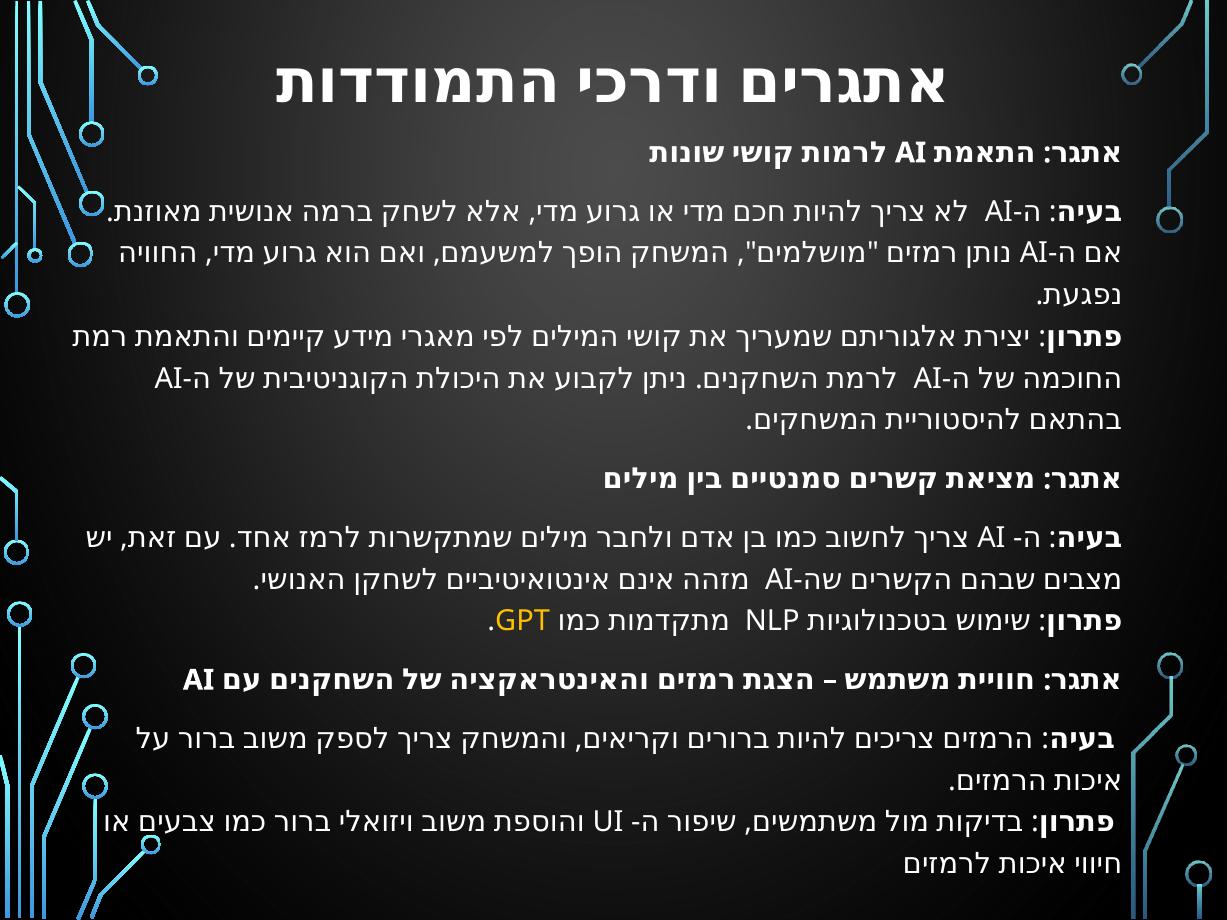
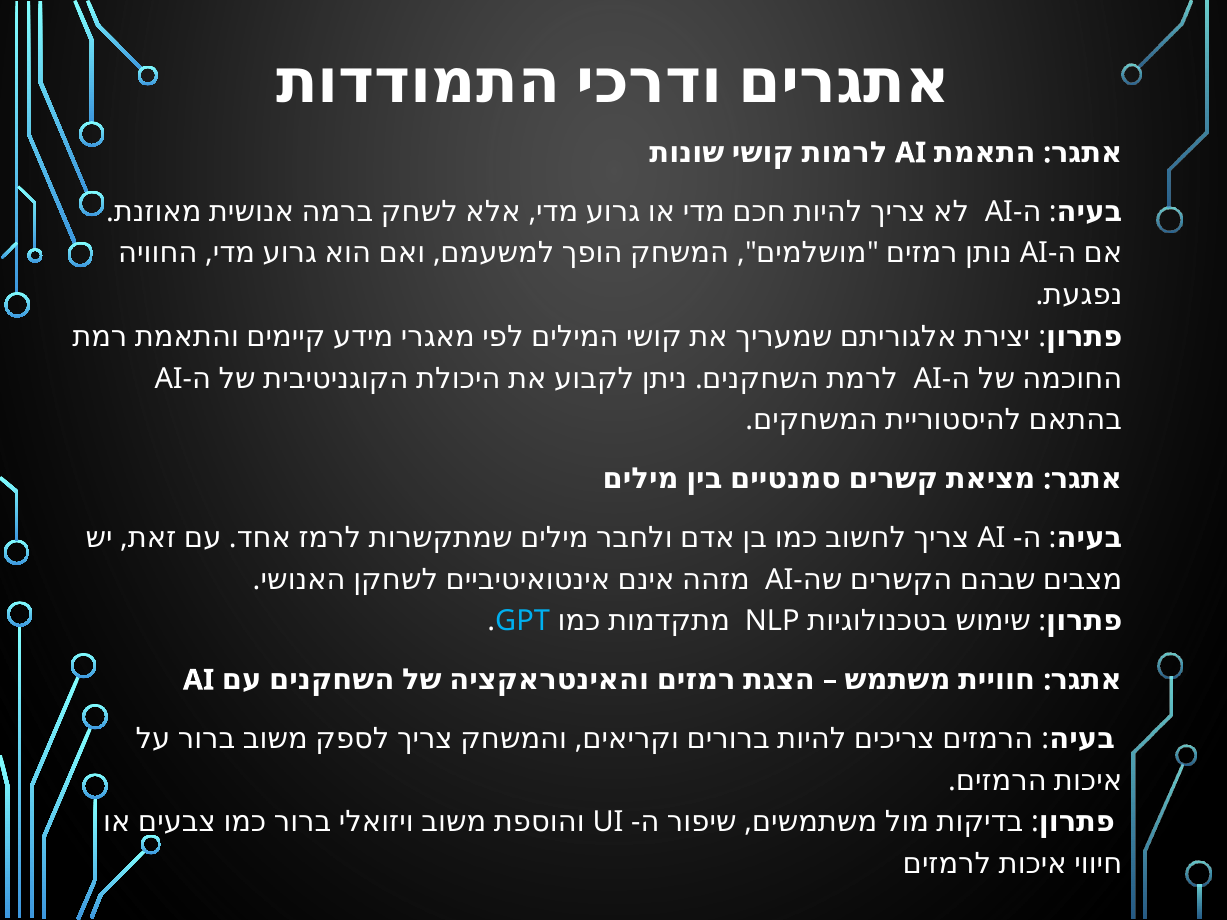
GPT colour: yellow -> light blue
